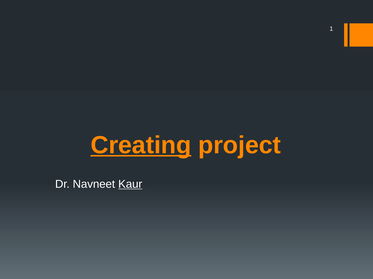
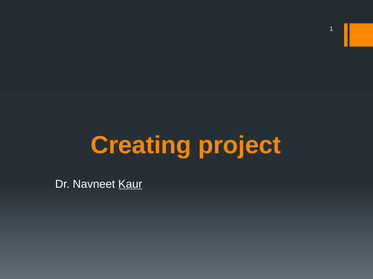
Creating underline: present -> none
